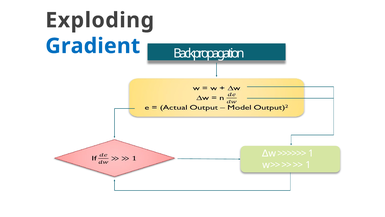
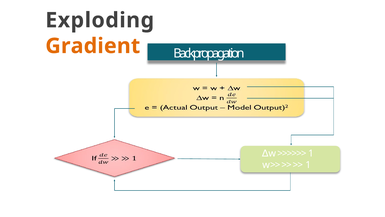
Gradient colour: blue -> orange
